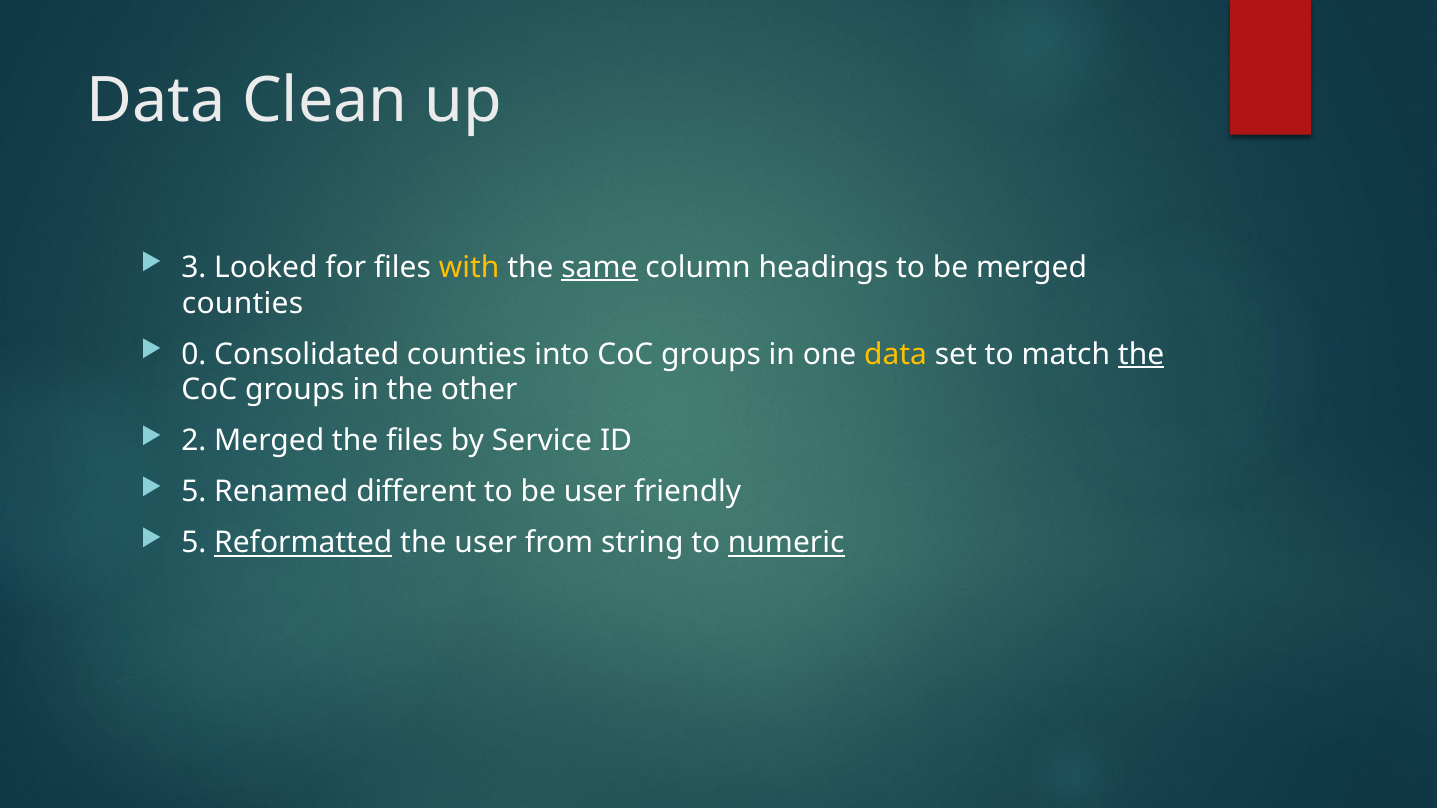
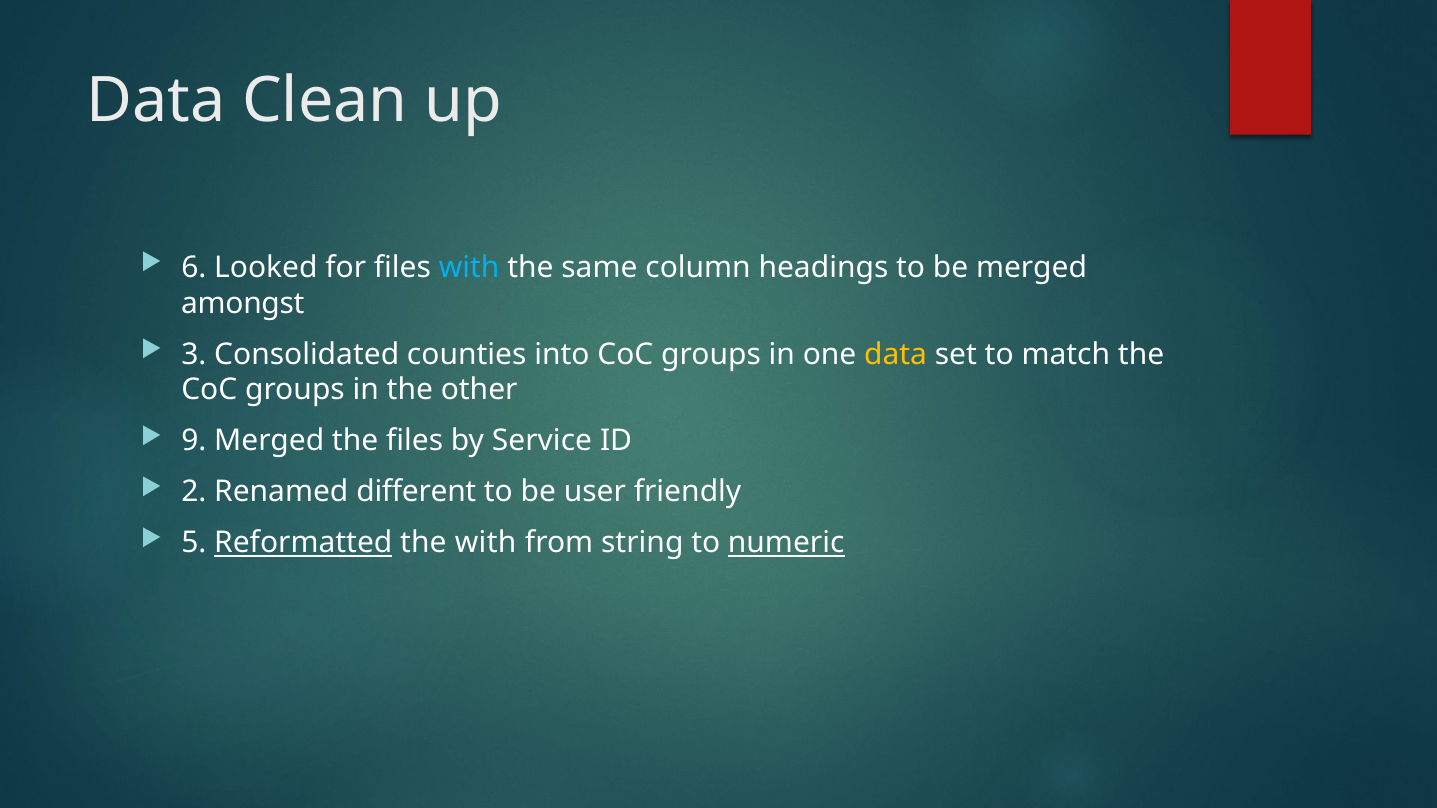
3: 3 -> 6
with at (469, 267) colour: yellow -> light blue
same underline: present -> none
counties at (243, 303): counties -> amongst
0: 0 -> 3
the at (1141, 354) underline: present -> none
2: 2 -> 9
5 at (194, 492): 5 -> 2
the user: user -> with
